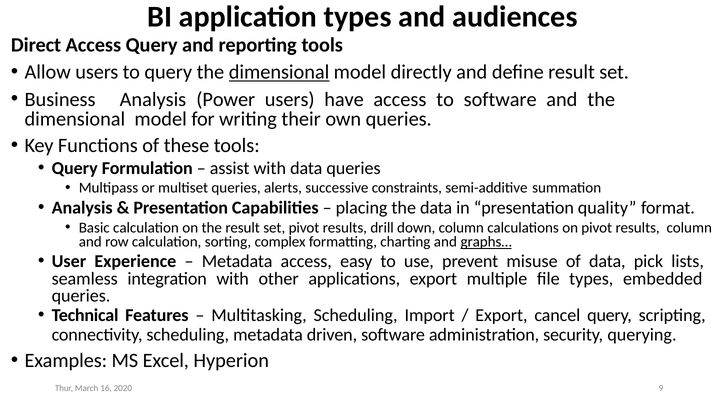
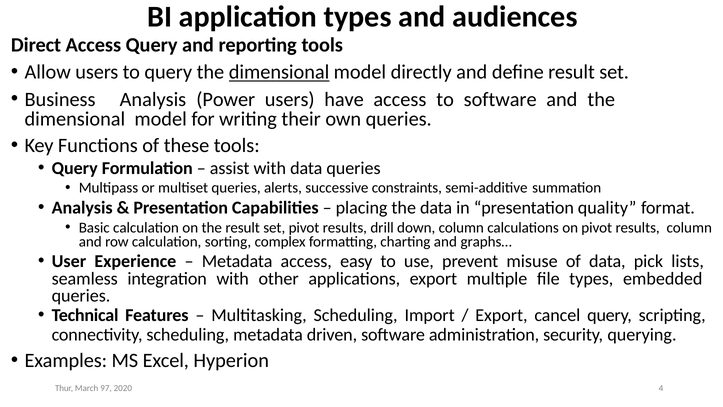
graphs… underline: present -> none
16: 16 -> 97
9: 9 -> 4
